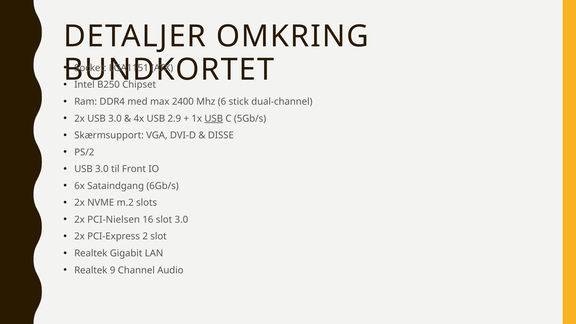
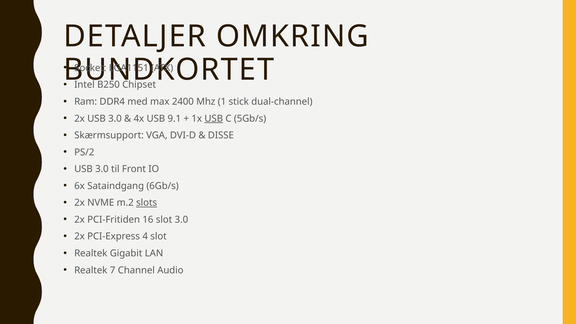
6: 6 -> 1
2.9: 2.9 -> 9.1
slots underline: none -> present
PCI-Nielsen: PCI-Nielsen -> PCI-Fritiden
2: 2 -> 4
9: 9 -> 7
